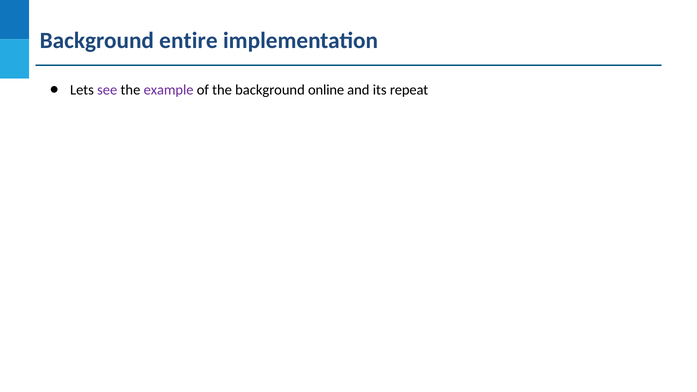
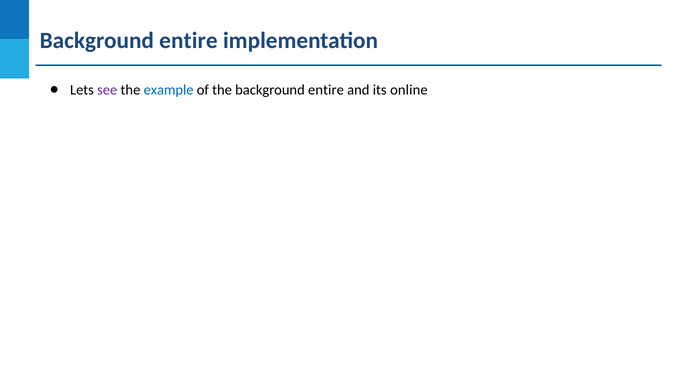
example colour: purple -> blue
the background online: online -> entire
repeat: repeat -> online
